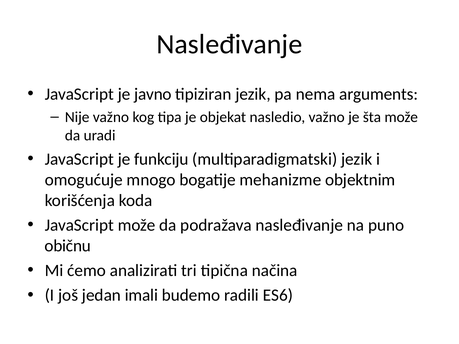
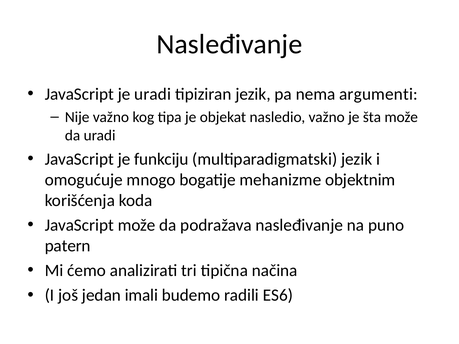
je javno: javno -> uradi
arguments: arguments -> argumenti
običnu: običnu -> patern
